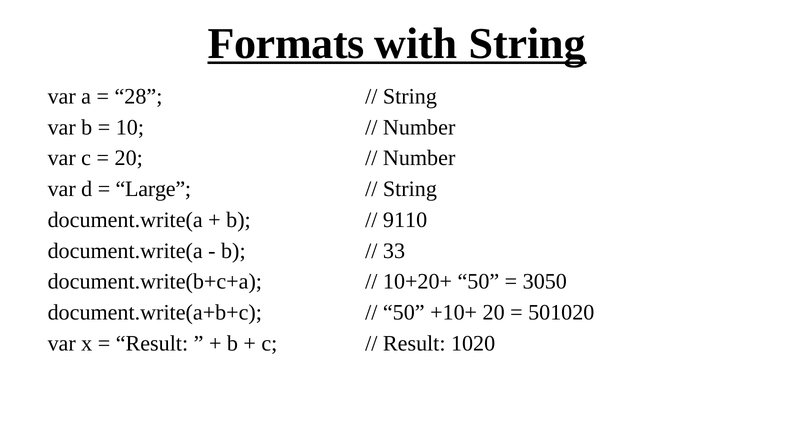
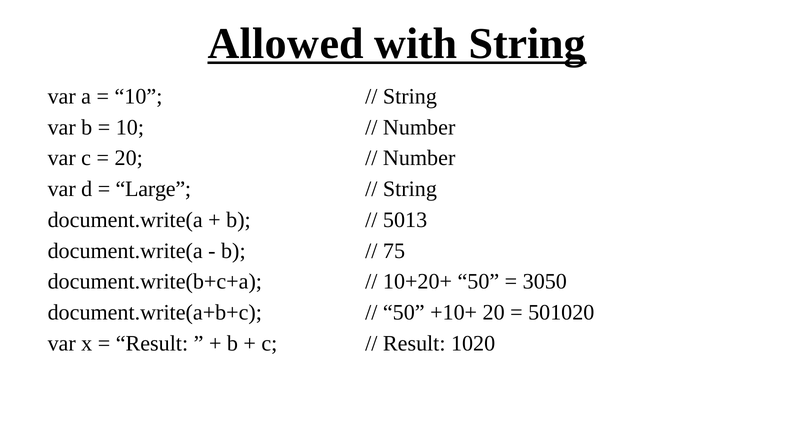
Formats: Formats -> Allowed
28 at (138, 97): 28 -> 10
9110: 9110 -> 5013
33: 33 -> 75
